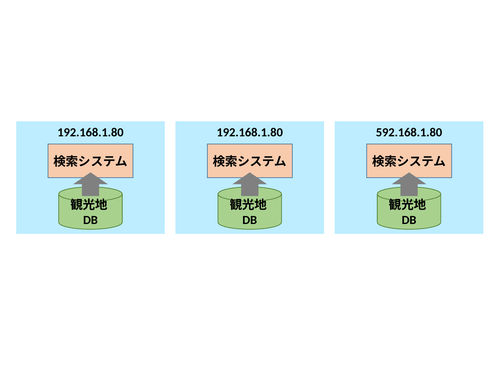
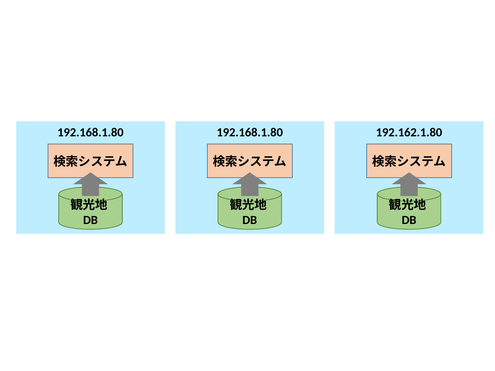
592.168.1.80: 592.168.1.80 -> 192.162.1.80
